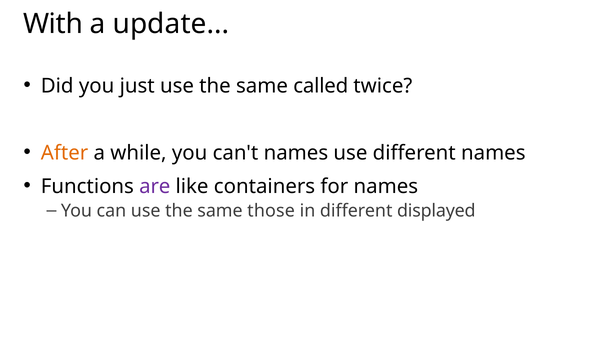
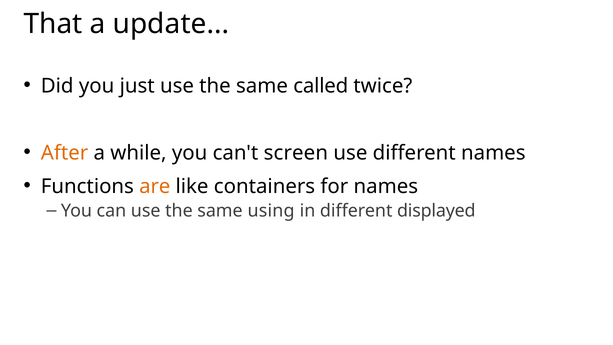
With: With -> That
can't names: names -> screen
are colour: purple -> orange
those: those -> using
